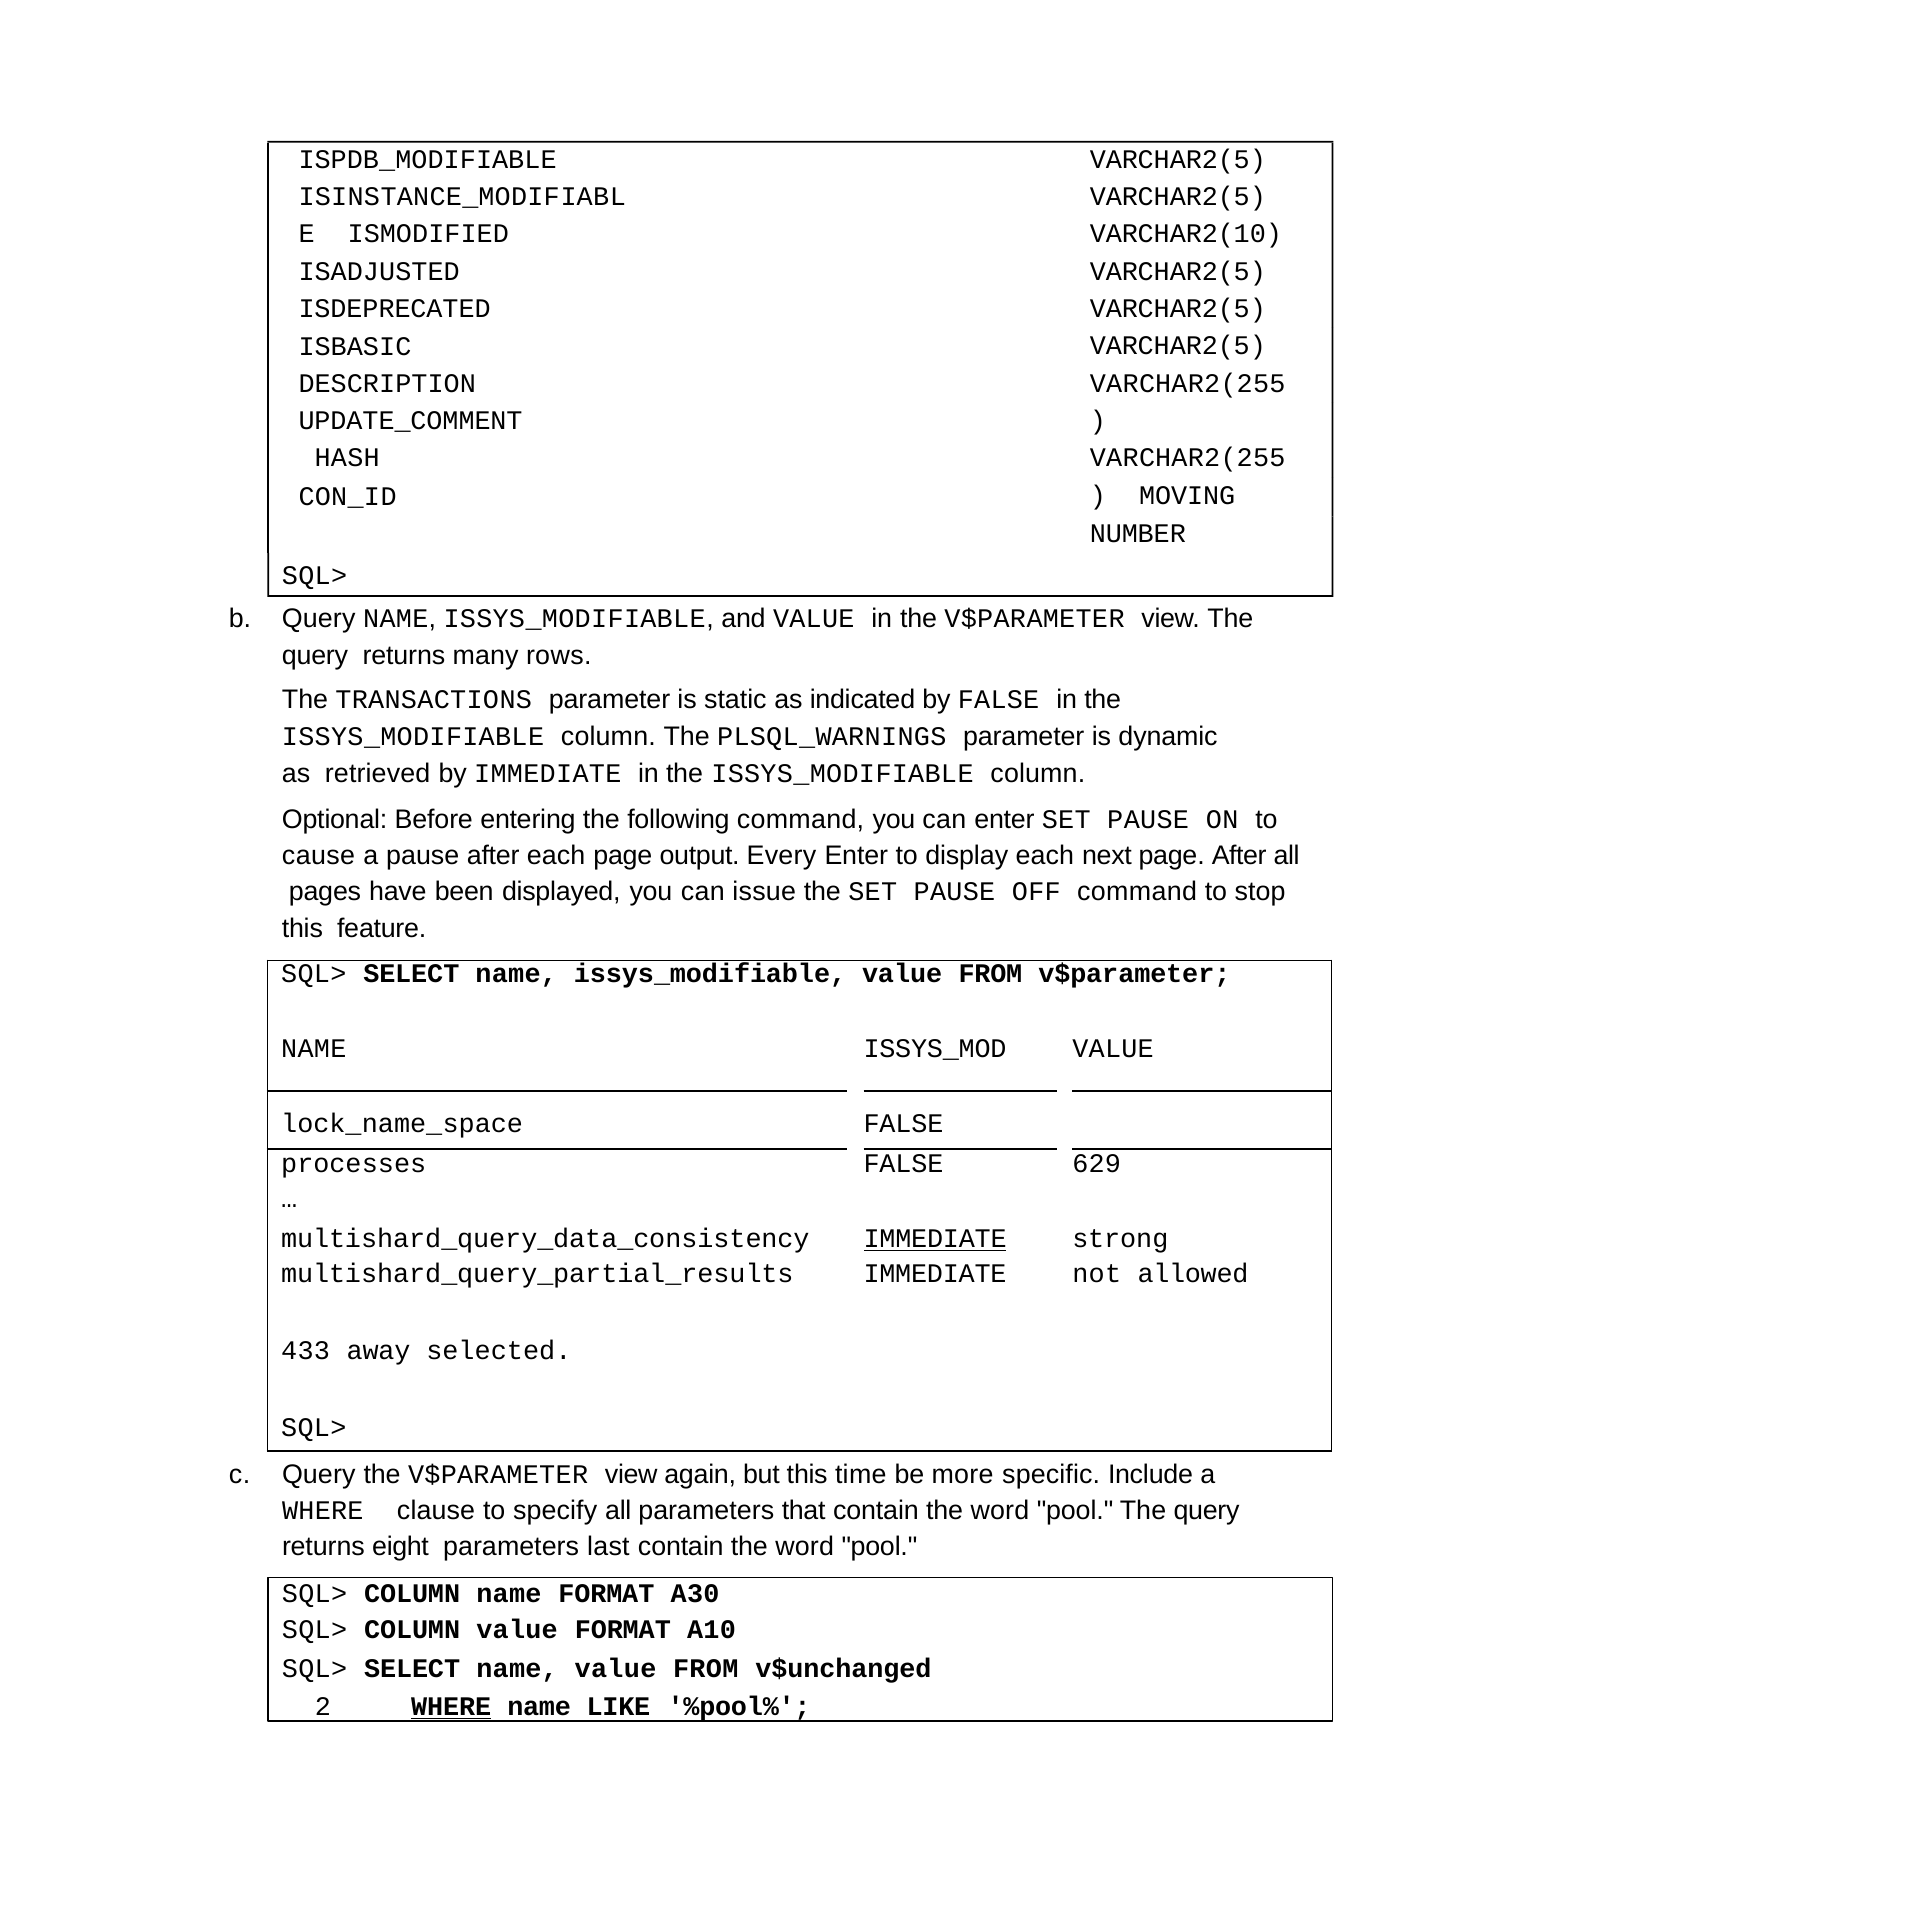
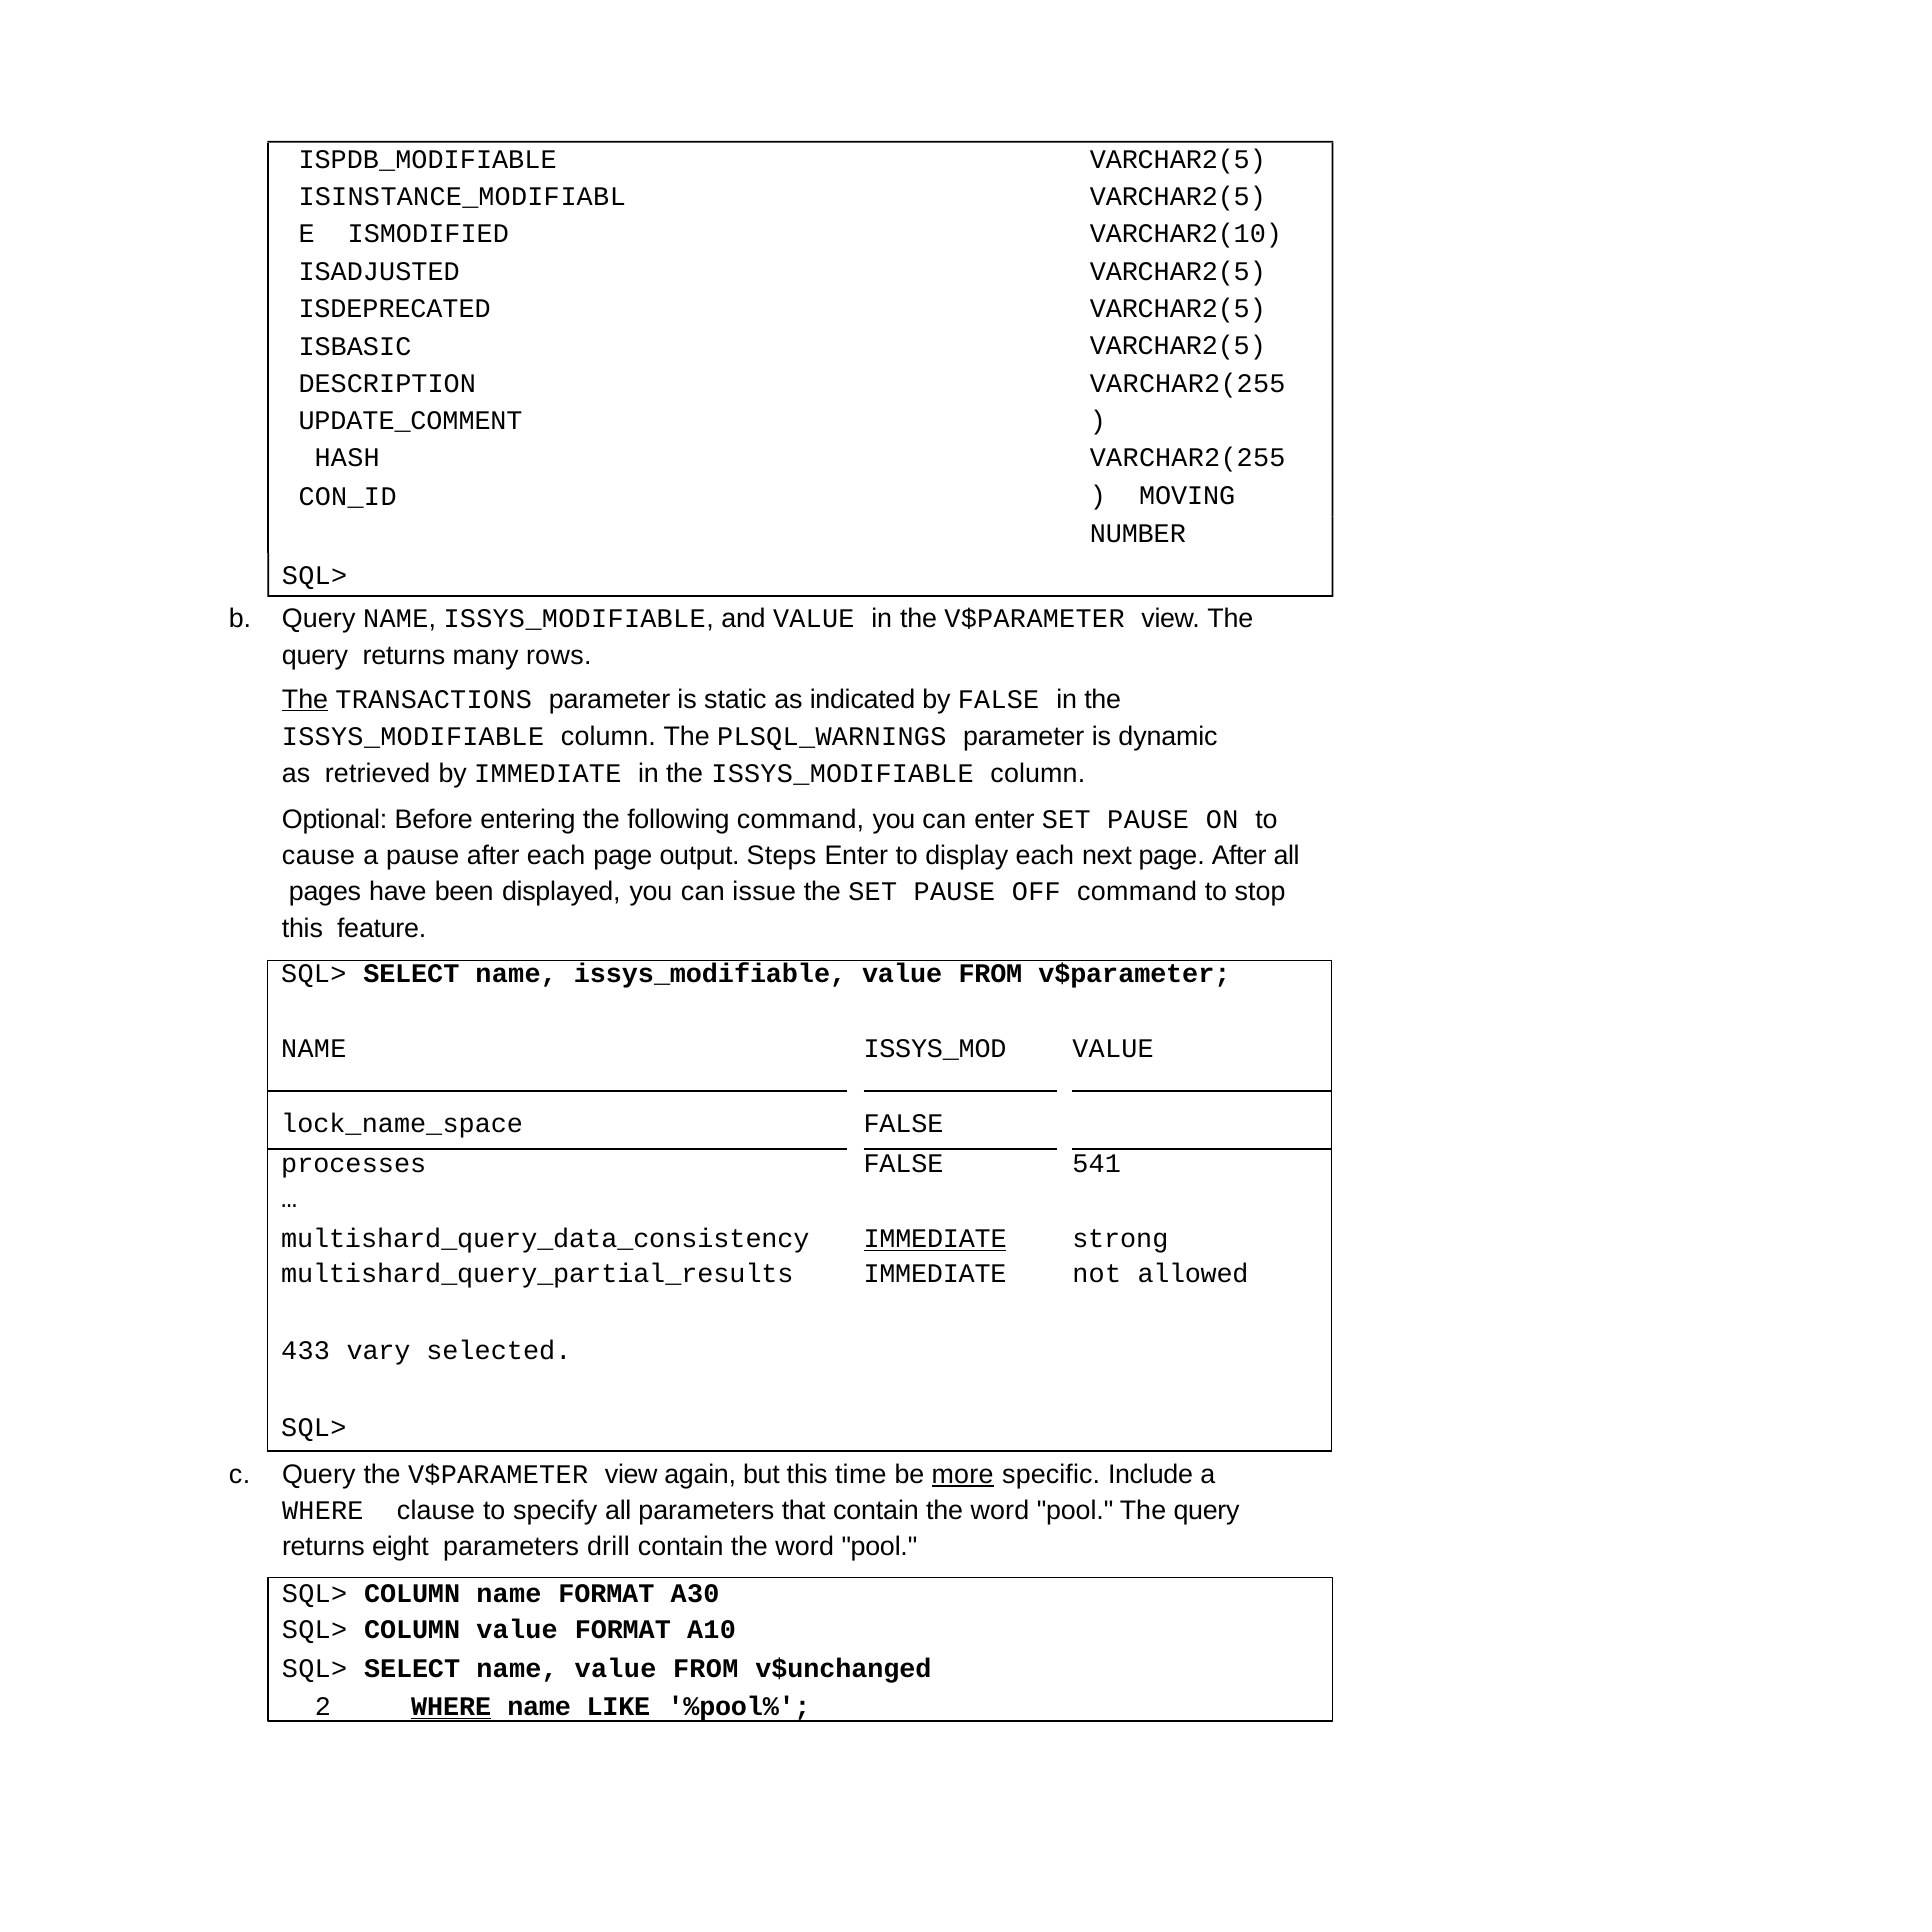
The at (305, 699) underline: none -> present
Every: Every -> Steps
629: 629 -> 541
away: away -> vary
more underline: none -> present
last: last -> drill
